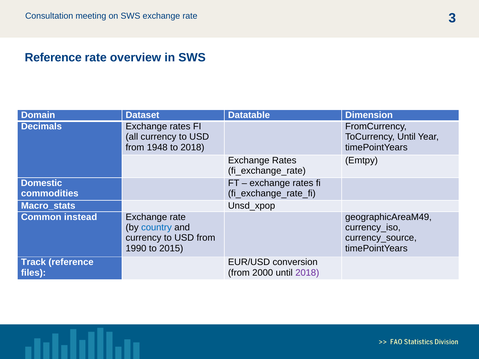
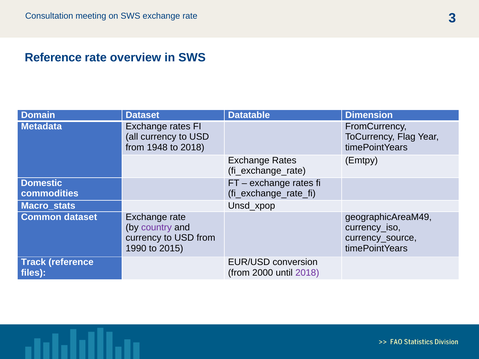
Decimals: Decimals -> Metadata
ToCurrency Until: Until -> Flag
Common instead: instead -> dataset
country colour: blue -> purple
